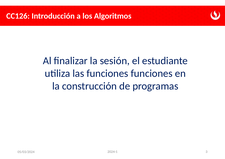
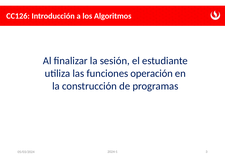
funciones funciones: funciones -> operación
